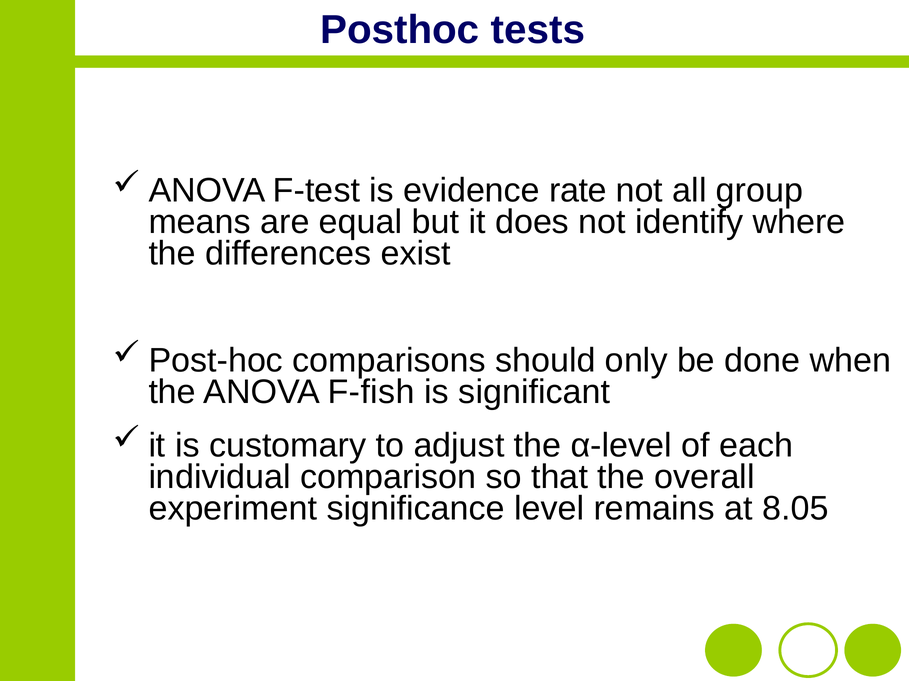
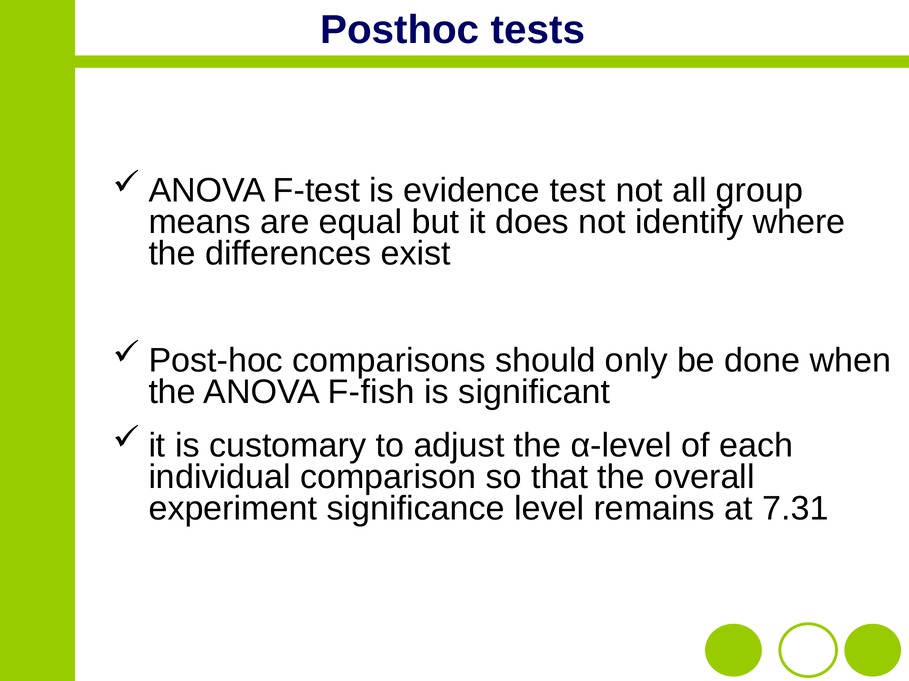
rate: rate -> test
8.05: 8.05 -> 7.31
